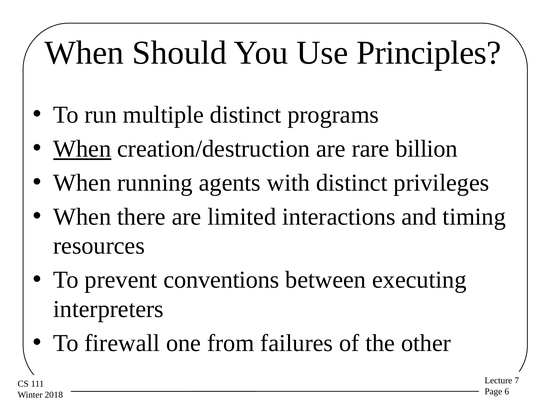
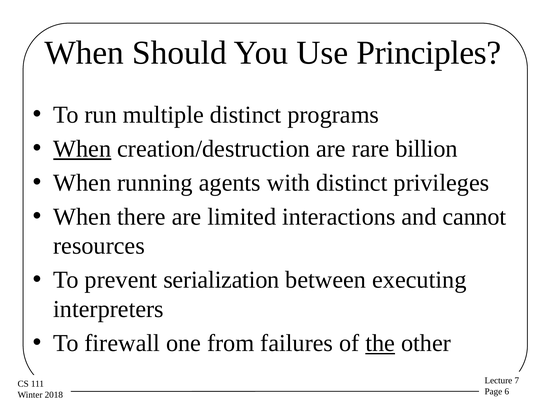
timing: timing -> cannot
conventions: conventions -> serialization
the underline: none -> present
